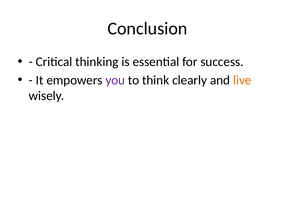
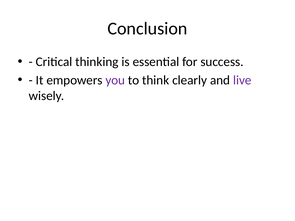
live colour: orange -> purple
